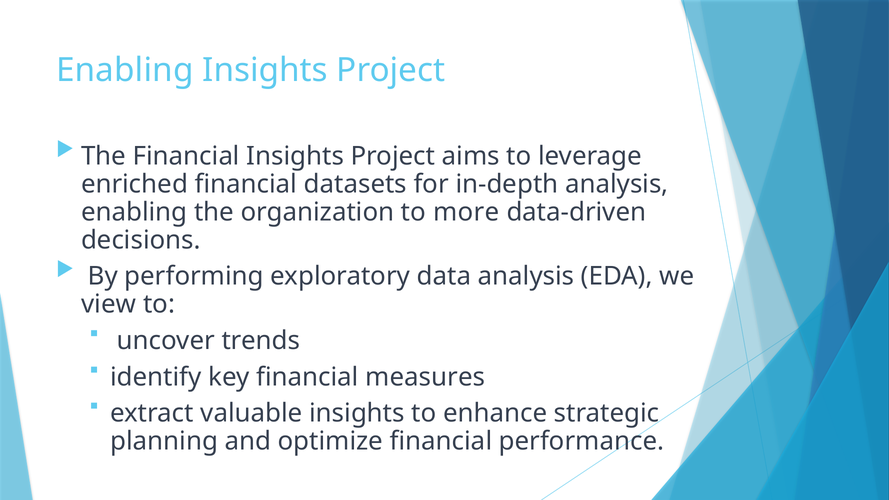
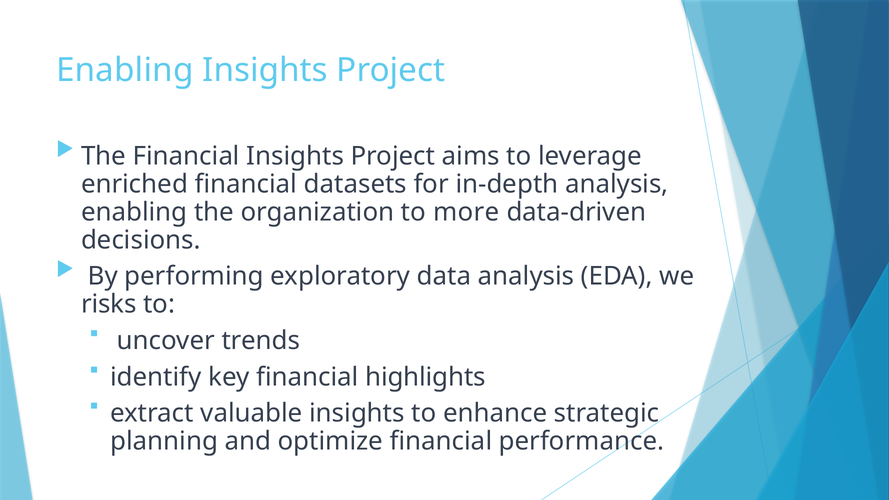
view: view -> risks
measures: measures -> highlights
